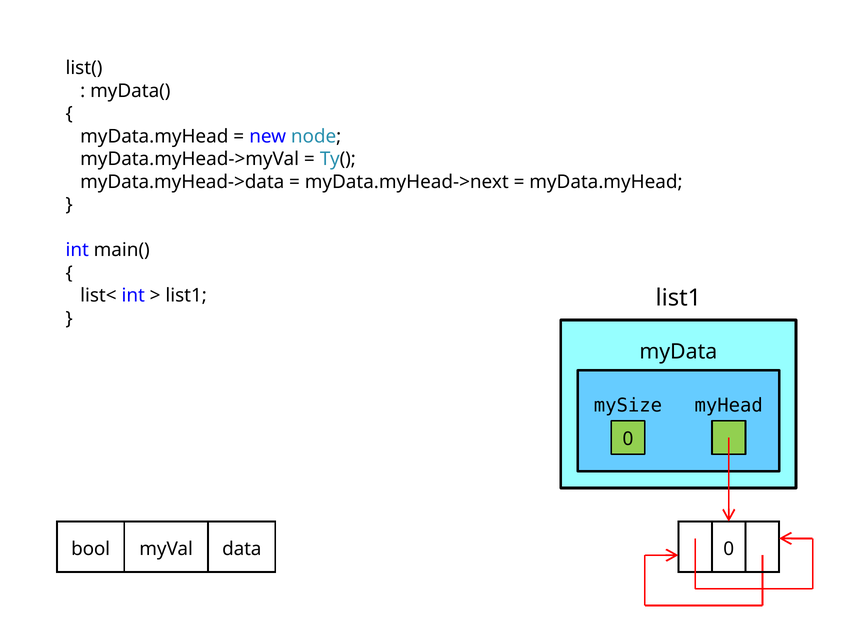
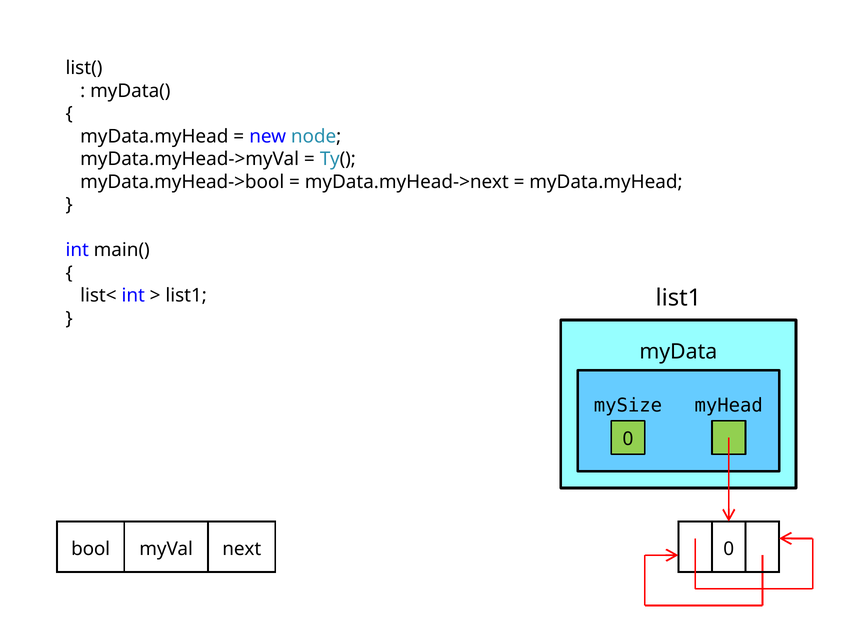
myData.myHead->data: myData.myHead->data -> myData.myHead->bool
data: data -> next
